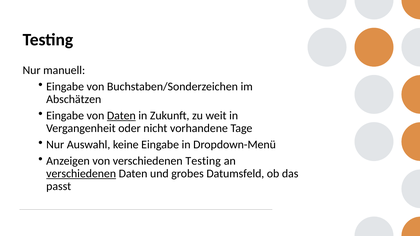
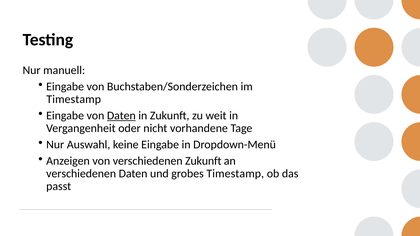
Abschätzen at (74, 99): Abschätzen -> Timestamp
verschiedenen Testing: Testing -> Zukunft
verschiedenen at (81, 174) underline: present -> none
grobes Datumsfeld: Datumsfeld -> Timestamp
